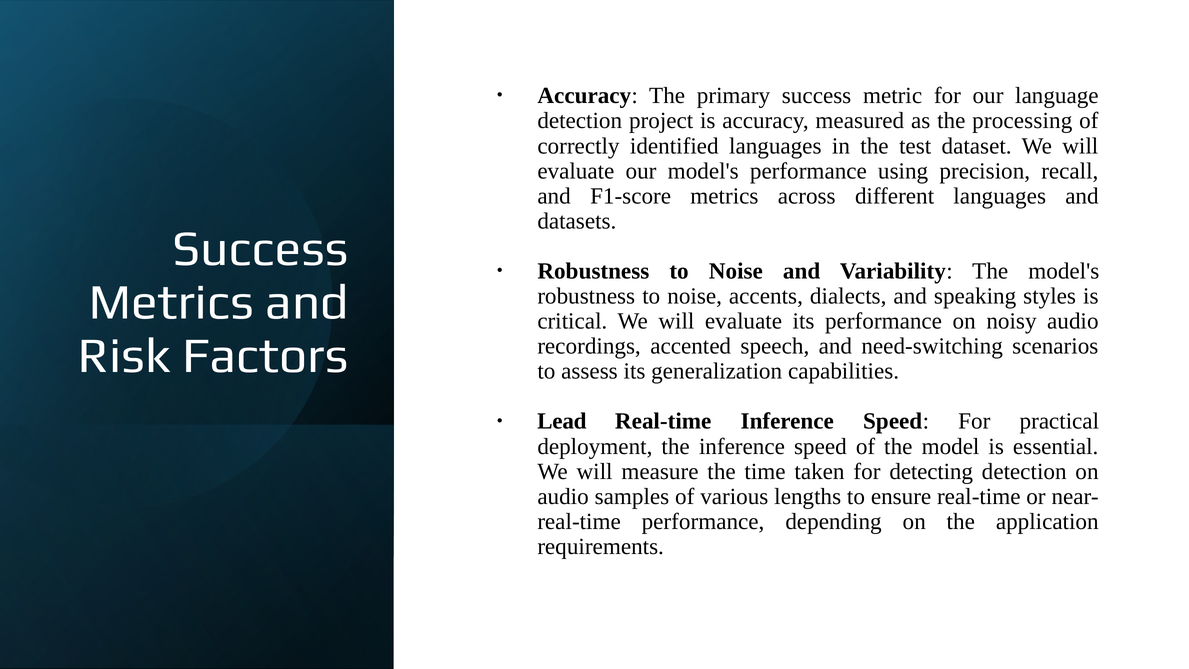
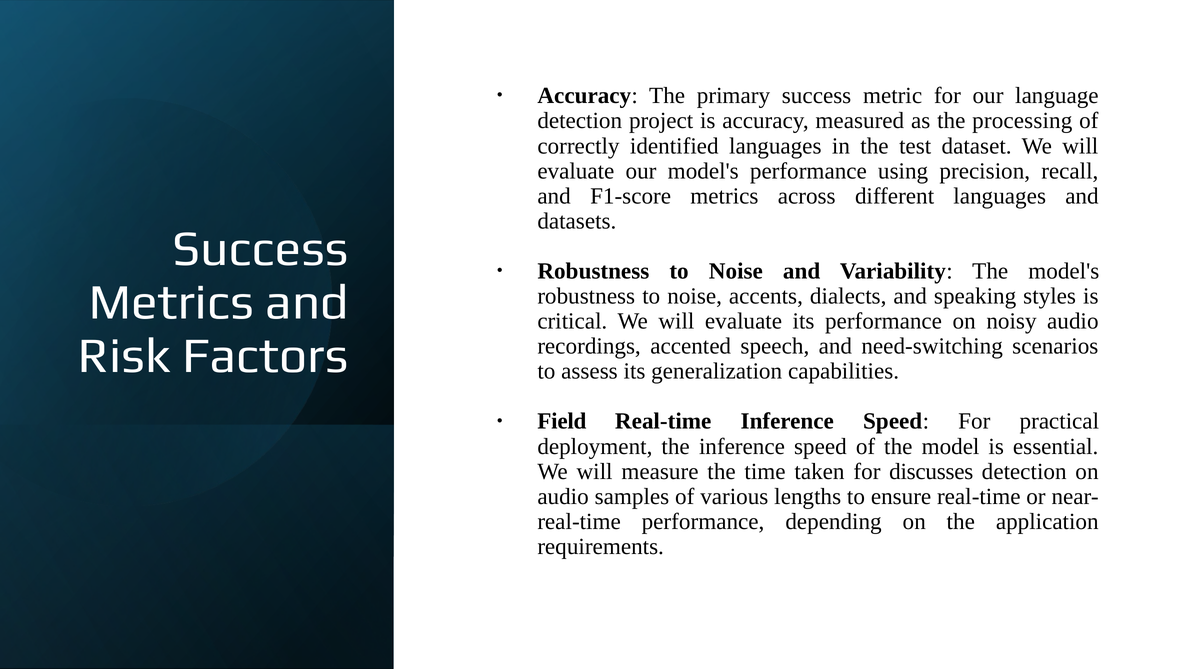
Lead: Lead -> Field
detecting: detecting -> discusses
